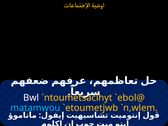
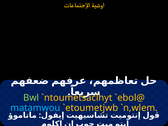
Bwl colour: white -> light green
